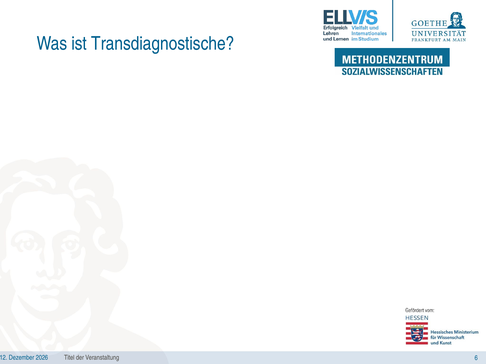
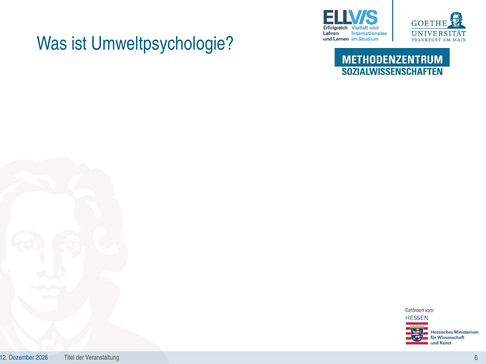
Transdiagnostische: Transdiagnostische -> Umweltpsychologie
